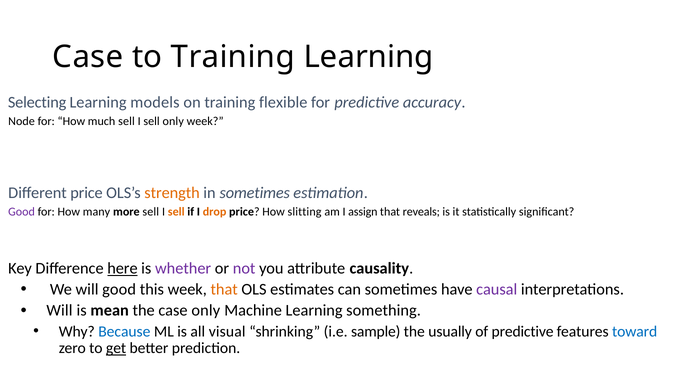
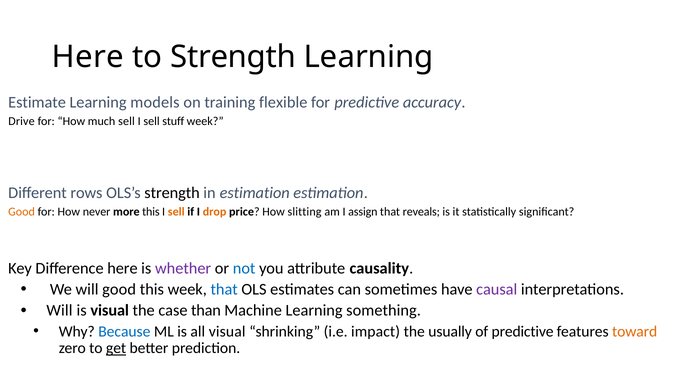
Case at (88, 57): Case -> Here
to Training: Training -> Strength
Selecting: Selecting -> Estimate
Node: Node -> Drive
sell only: only -> stuff
Different price: price -> rows
strength at (172, 193) colour: orange -> black
in sometimes: sometimes -> estimation
Good at (22, 212) colour: purple -> orange
many: many -> never
more sell: sell -> this
here at (122, 268) underline: present -> none
not colour: purple -> blue
that at (224, 290) colour: orange -> blue
is mean: mean -> visual
case only: only -> than
sample: sample -> impact
toward colour: blue -> orange
